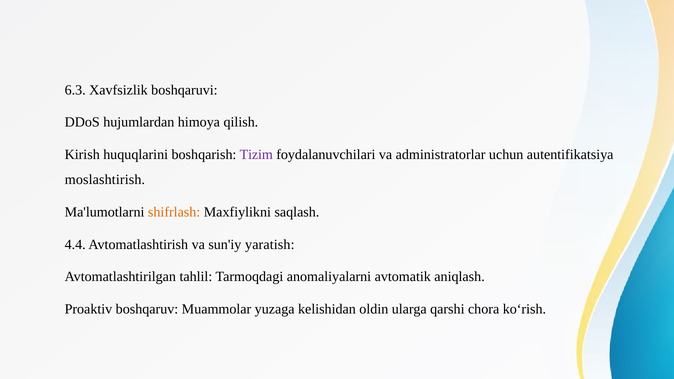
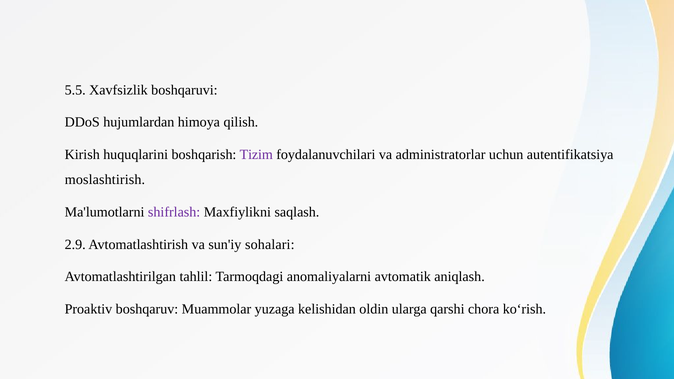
6.3: 6.3 -> 5.5
shifrlash colour: orange -> purple
4.4: 4.4 -> 2.9
yaratish: yaratish -> sohalari
